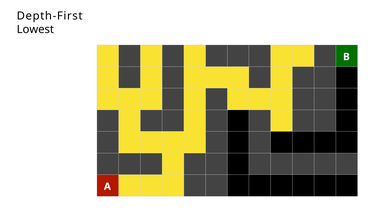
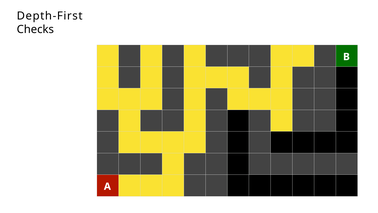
Lowest: Lowest -> Checks
